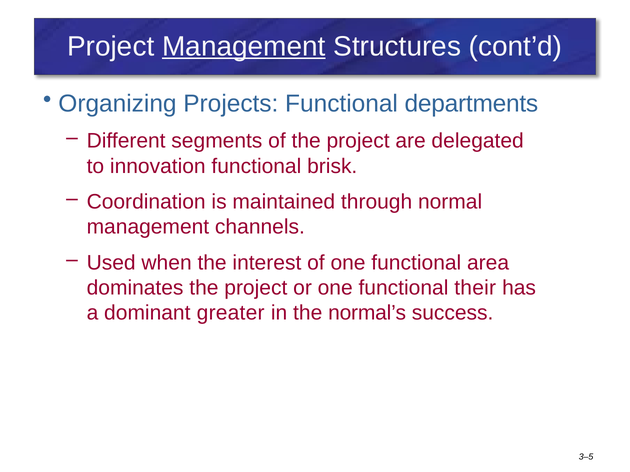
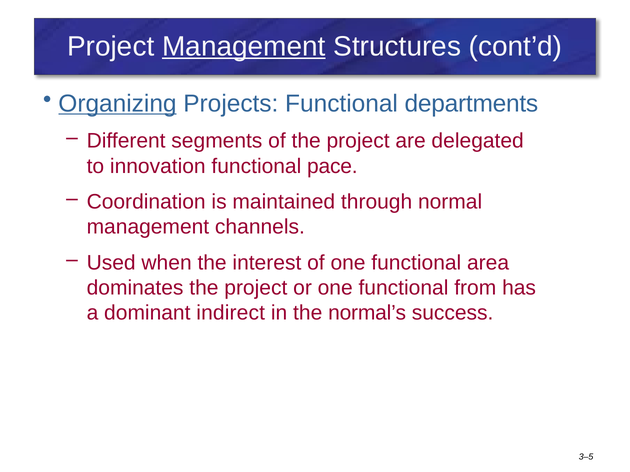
Organizing underline: none -> present
brisk: brisk -> pace
their: their -> from
greater: greater -> indirect
